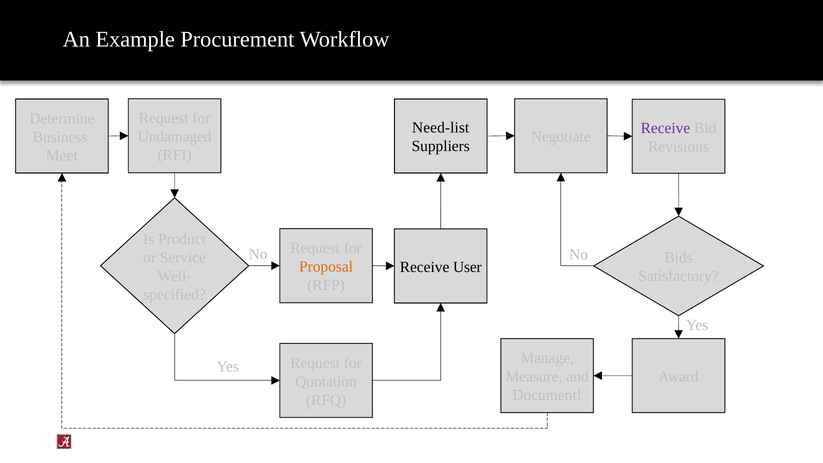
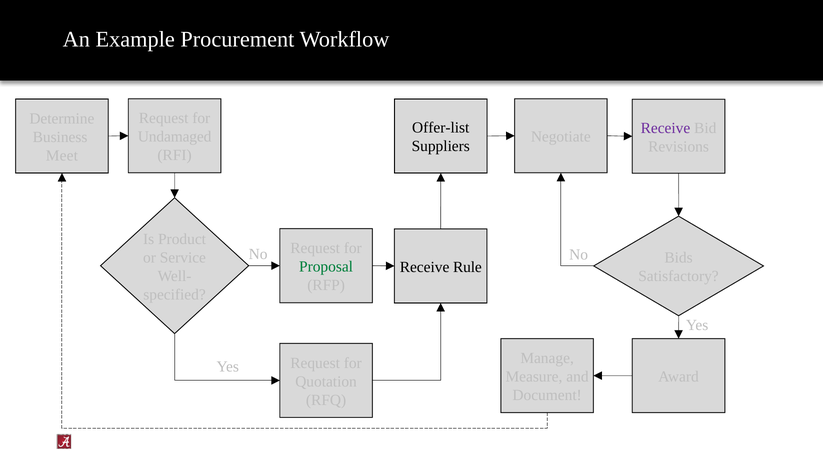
Need-list: Need-list -> Offer-list
Proposal colour: orange -> green
User: User -> Rule
